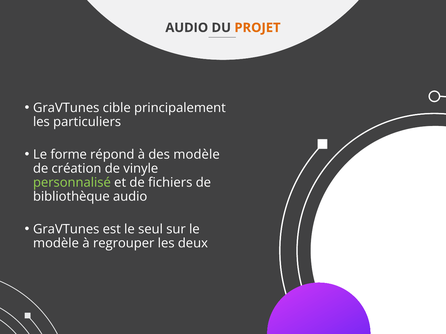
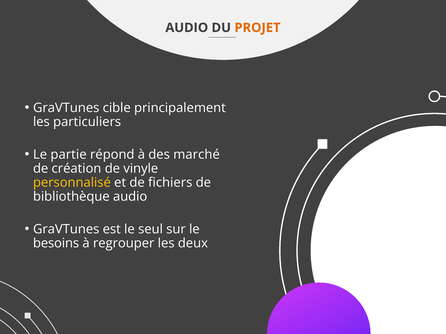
forme: forme -> partie
des modèle: modèle -> marché
personnalisé colour: light green -> yellow
modèle at (56, 244): modèle -> besoins
